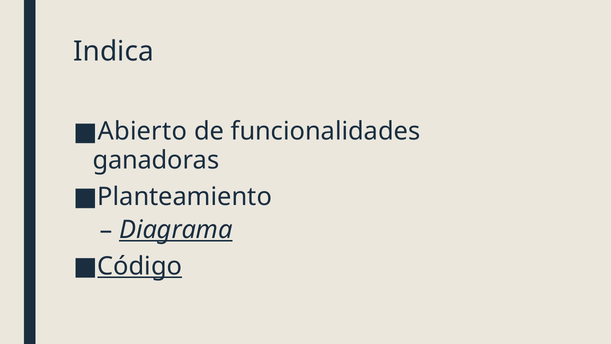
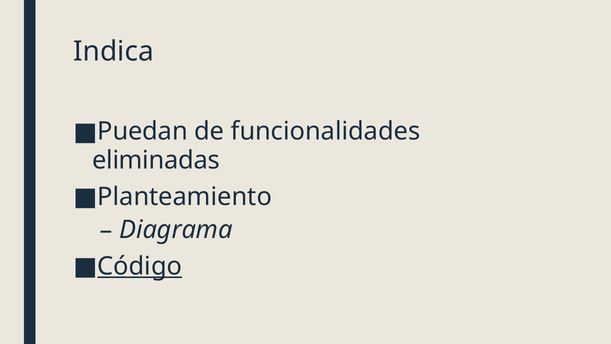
Abierto: Abierto -> Puedan
ganadoras: ganadoras -> eliminadas
Diagrama underline: present -> none
